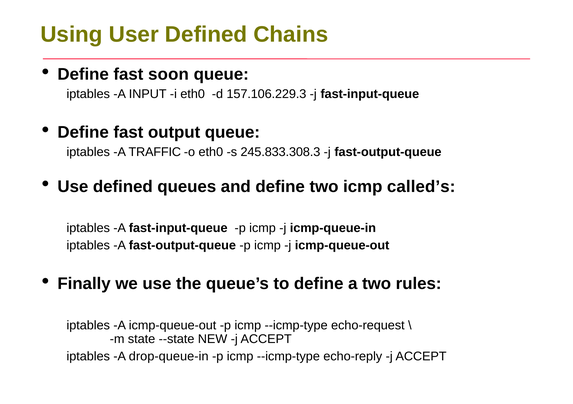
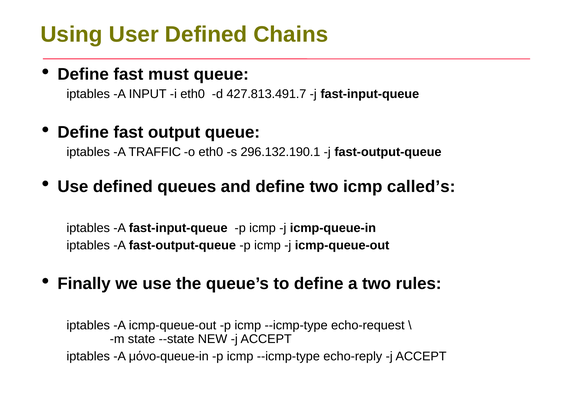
soon: soon -> must
157.106.229.3: 157.106.229.3 -> 427.813.491.7
245.833.308.3: 245.833.308.3 -> 296.132.190.1
drop-queue-in: drop-queue-in -> μόνο-queue-in
